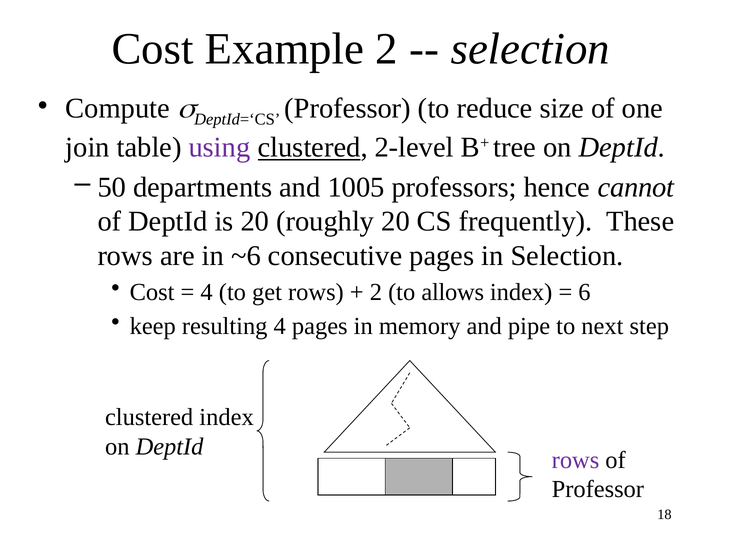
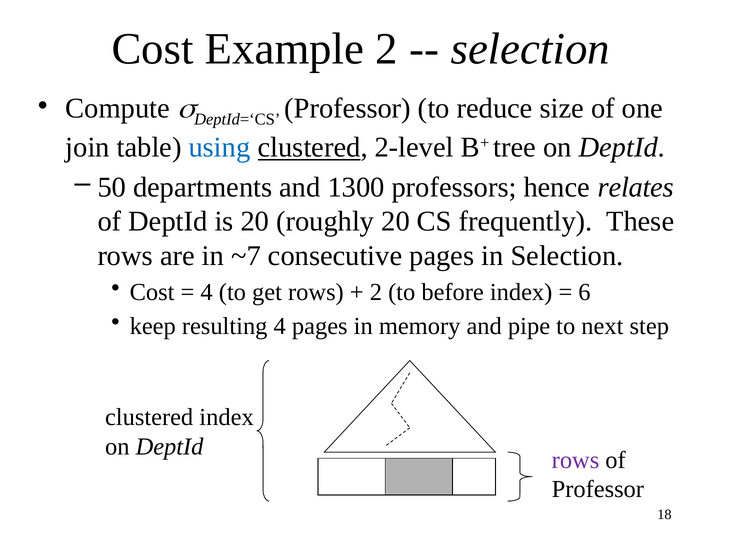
using colour: purple -> blue
1005: 1005 -> 1300
cannot: cannot -> relates
~6: ~6 -> ~7
allows: allows -> before
